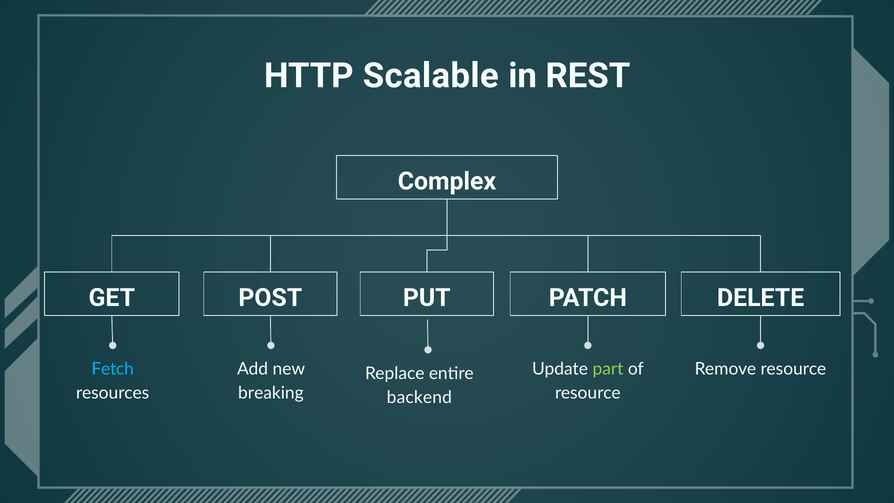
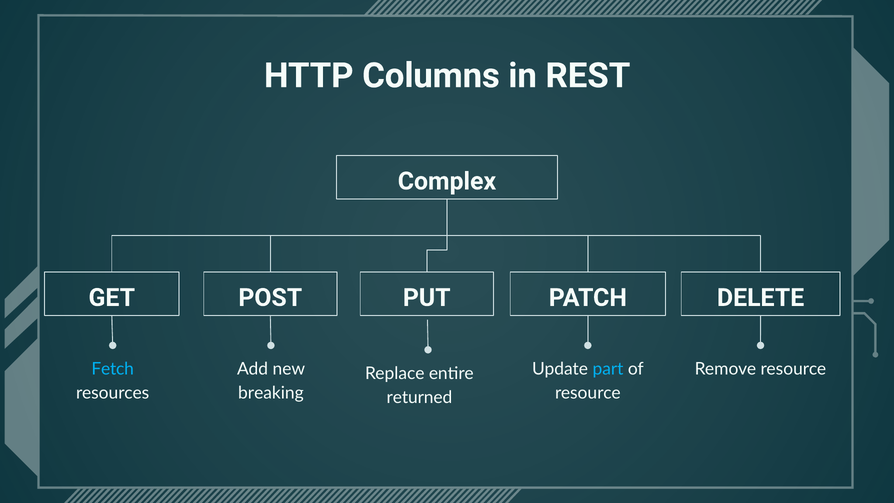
Scalable: Scalable -> Columns
part colour: light green -> light blue
backend: backend -> returned
